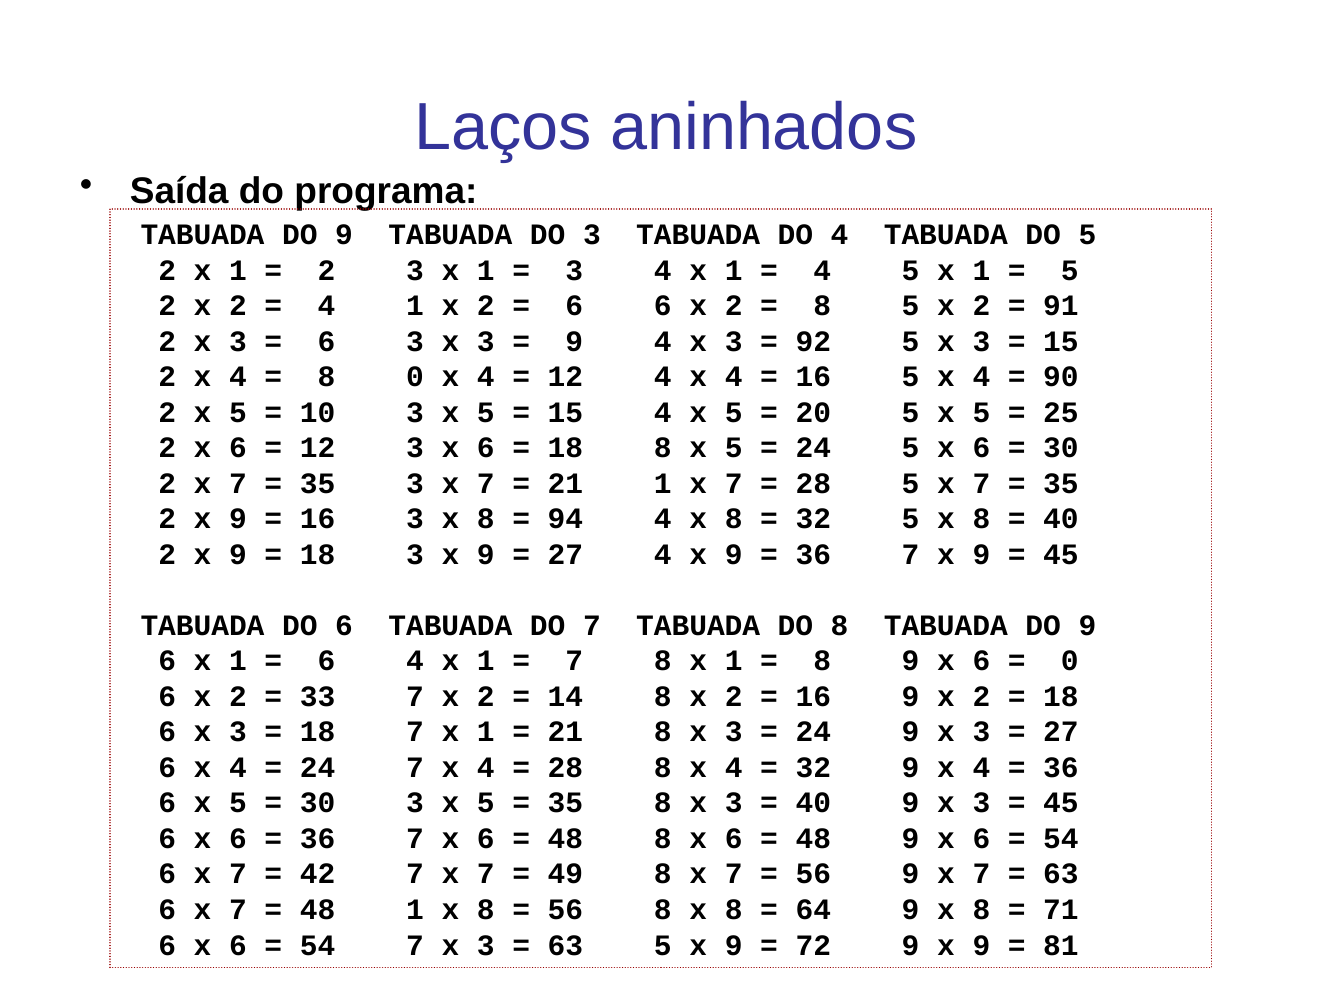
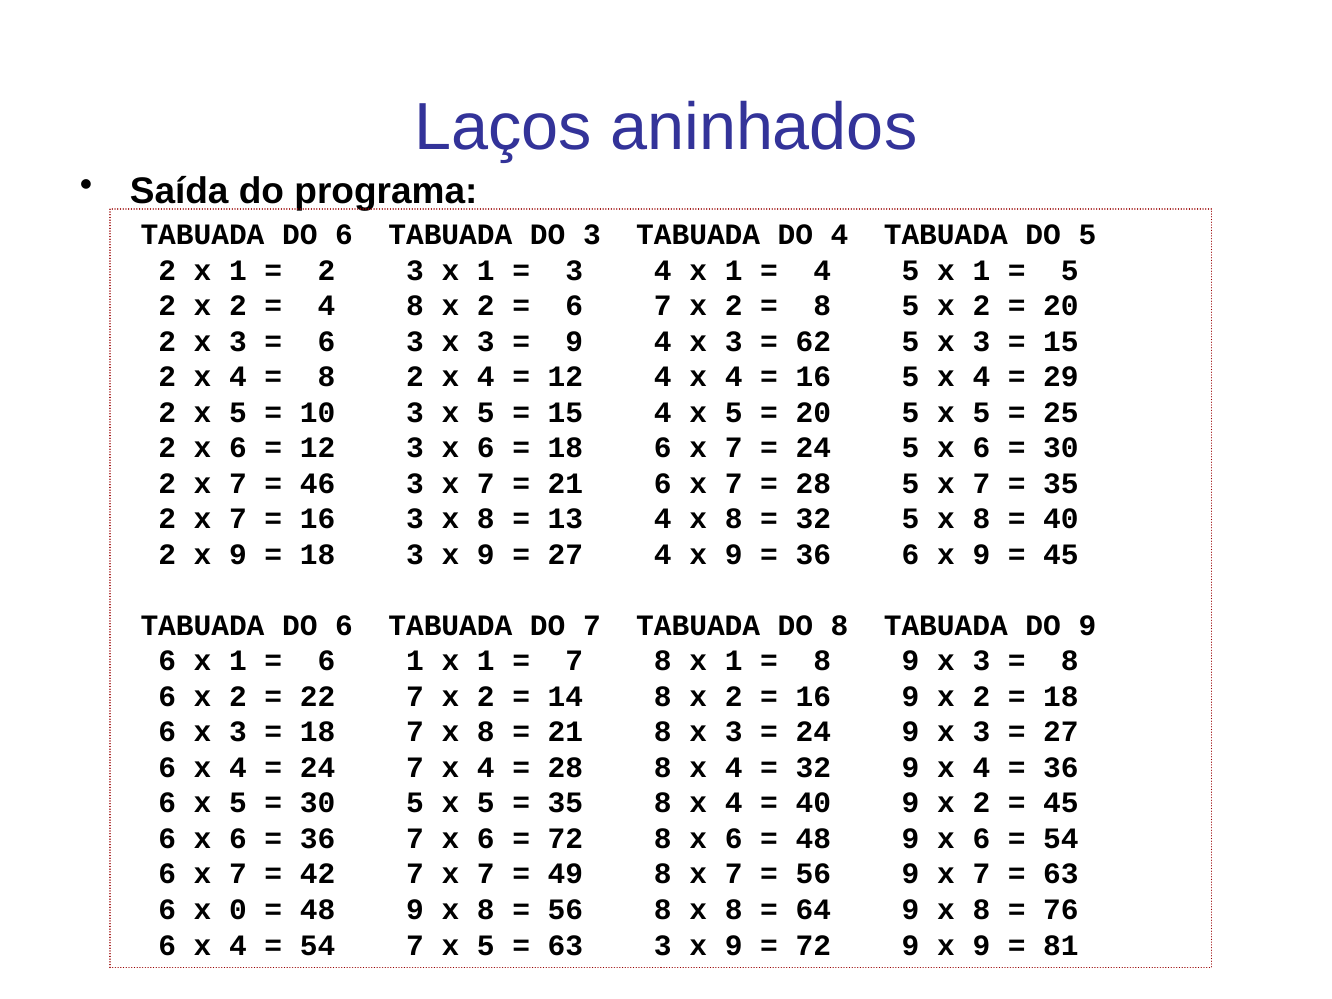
9 at (344, 235): 9 -> 6
4 1: 1 -> 8
6 6: 6 -> 7
91 at (1061, 306): 91 -> 20
92: 92 -> 62
8 0: 0 -> 2
90: 90 -> 29
8 at (663, 448): 8 -> 6
5 at (734, 448): 5 -> 7
35 at (318, 484): 35 -> 46
21 1: 1 -> 6
9 at (238, 519): 9 -> 7
94: 94 -> 13
7 at (911, 555): 7 -> 6
6 4: 4 -> 1
8 9 x 6: 6 -> 3
0 at (1070, 661): 0 -> 8
33: 33 -> 22
7 x 1: 1 -> 8
30 3: 3 -> 5
35 8 x 3: 3 -> 4
40 9 x 3: 3 -> 2
48 at (565, 839): 48 -> 72
7 at (238, 910): 7 -> 0
1 at (415, 910): 1 -> 9
71: 71 -> 76
6 at (238, 945): 6 -> 4
7 x 3: 3 -> 5
63 5: 5 -> 3
